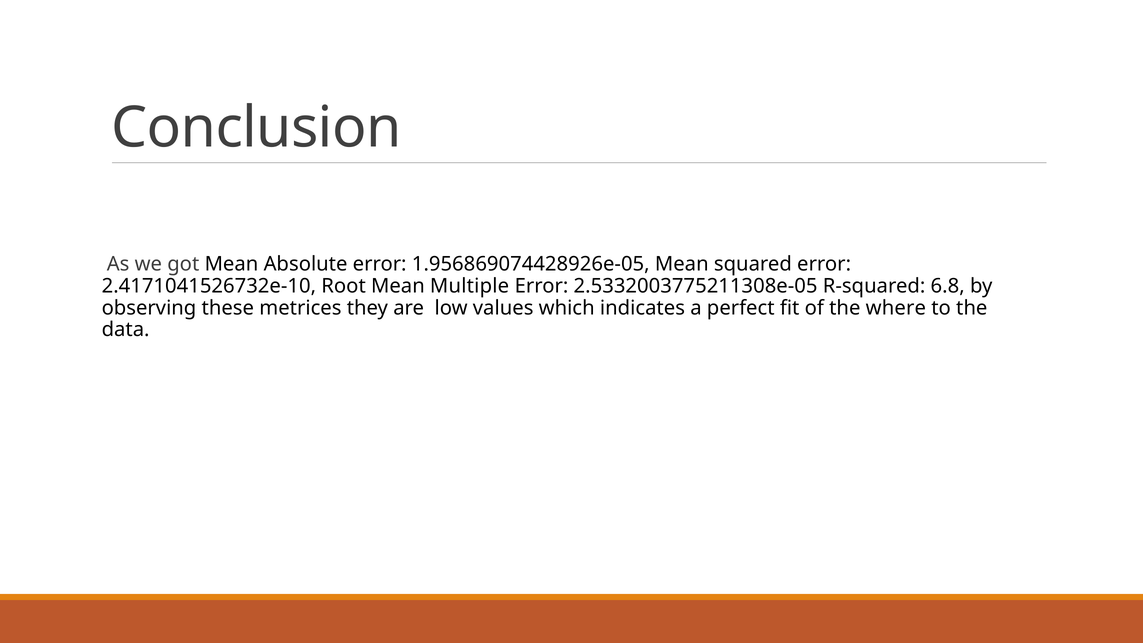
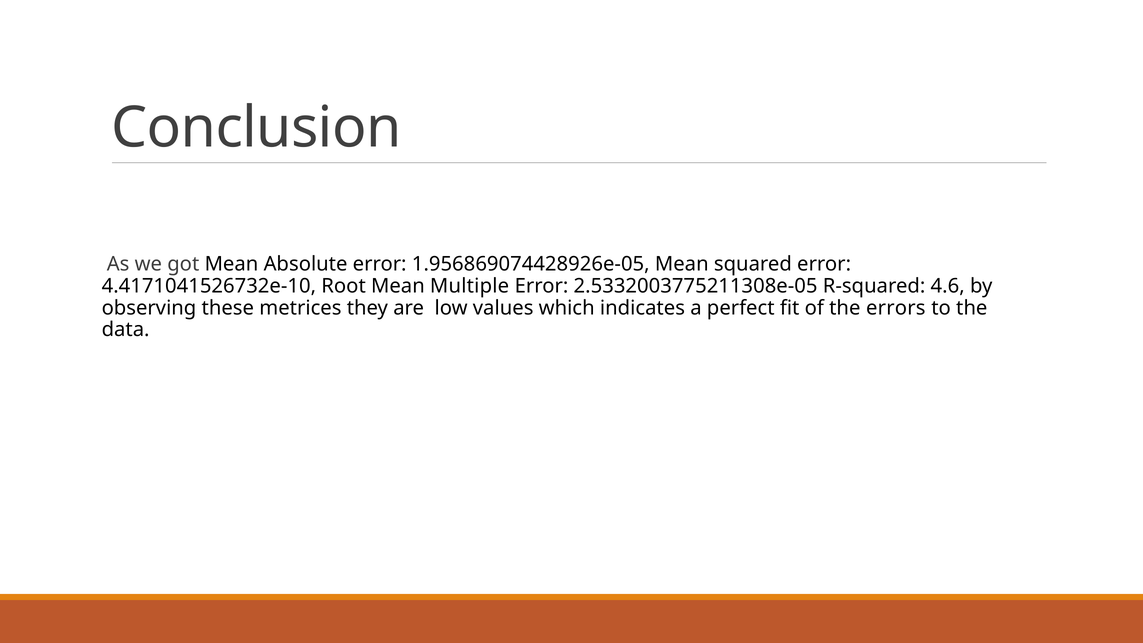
2.4171041526732e-10: 2.4171041526732e-10 -> 4.4171041526732e-10
6.8: 6.8 -> 4.6
where: where -> errors
